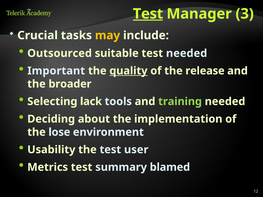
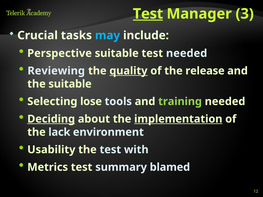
may colour: yellow -> light blue
Outsourced: Outsourced -> Perspective
Important: Important -> Reviewing
the broader: broader -> suitable
lack: lack -> lose
Deciding underline: none -> present
implementation underline: none -> present
lose: lose -> lack
user: user -> with
